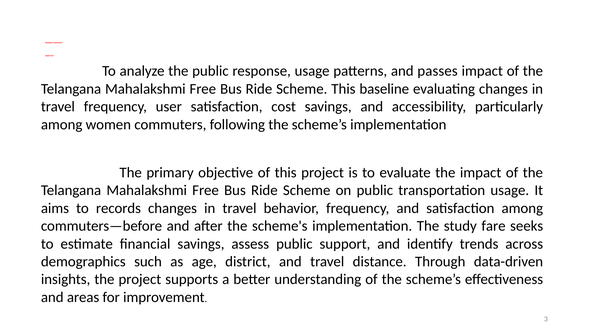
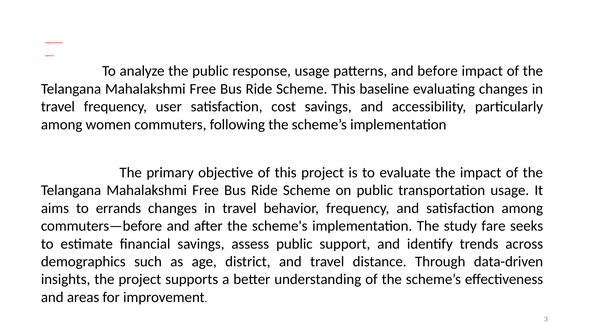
passes: passes -> before
records: records -> errands
